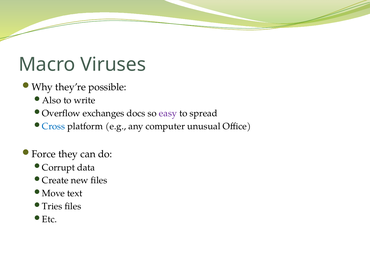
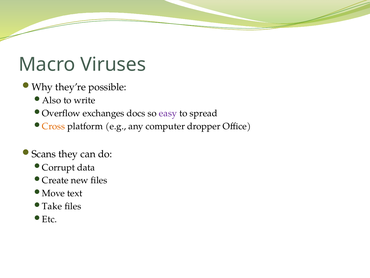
Cross colour: blue -> orange
unusual: unusual -> dropper
Force: Force -> Scans
Tries: Tries -> Take
